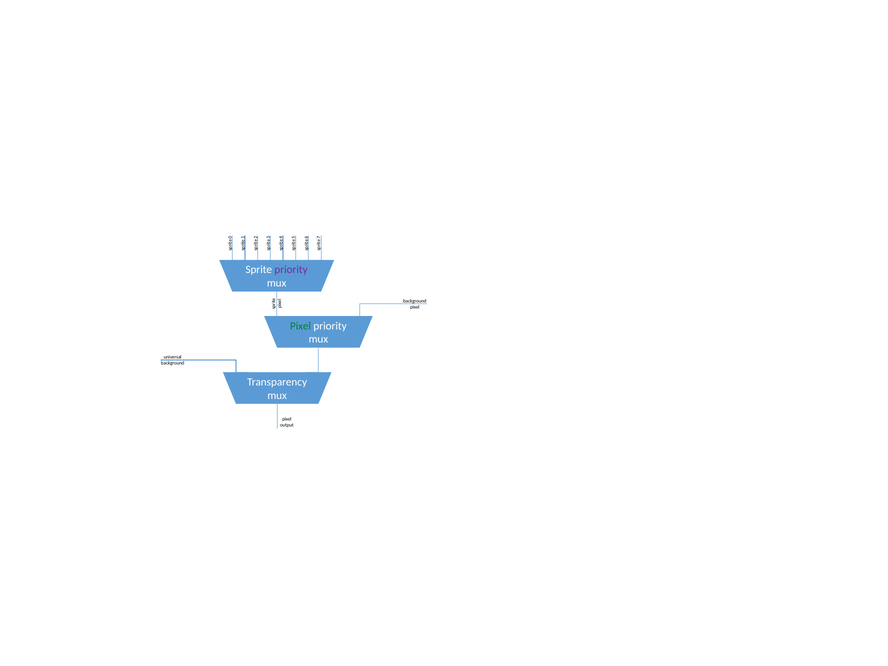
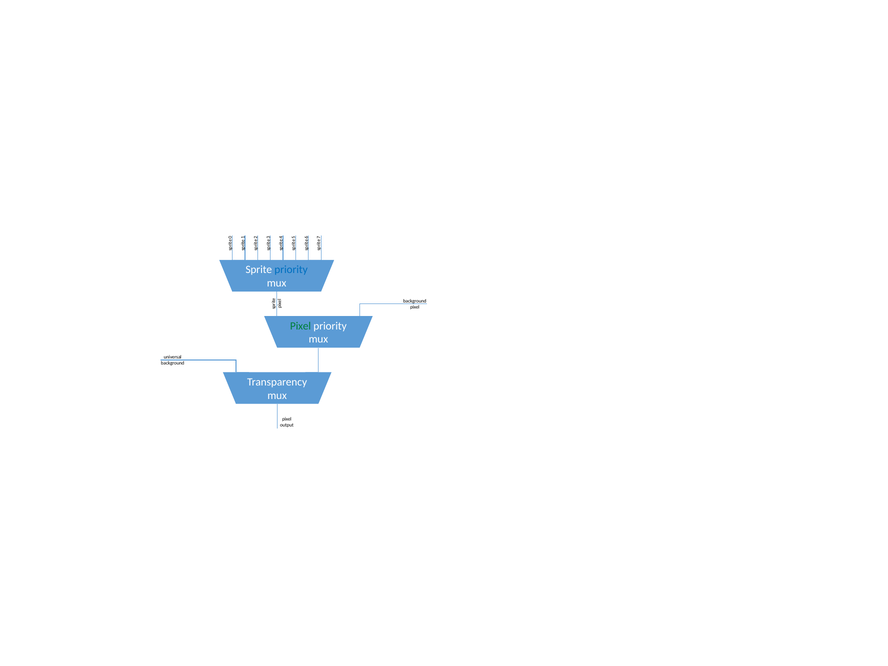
priority at (291, 270) colour: purple -> blue
